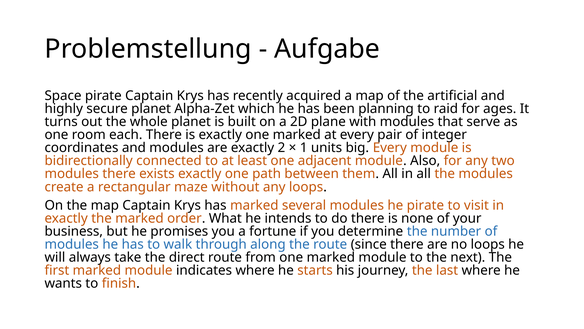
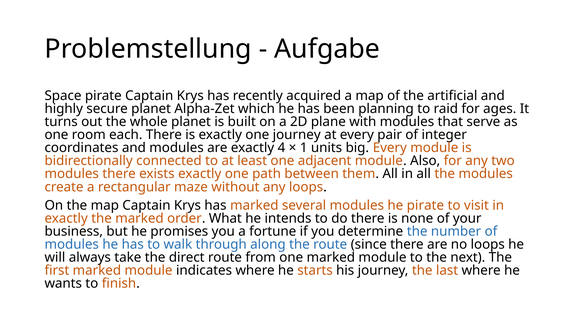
exactly one marked: marked -> journey
2: 2 -> 4
